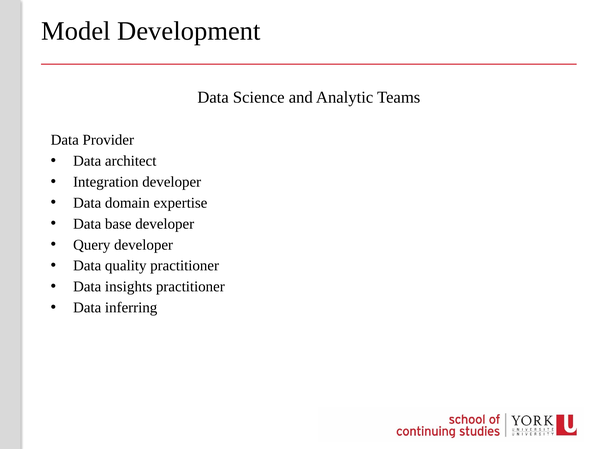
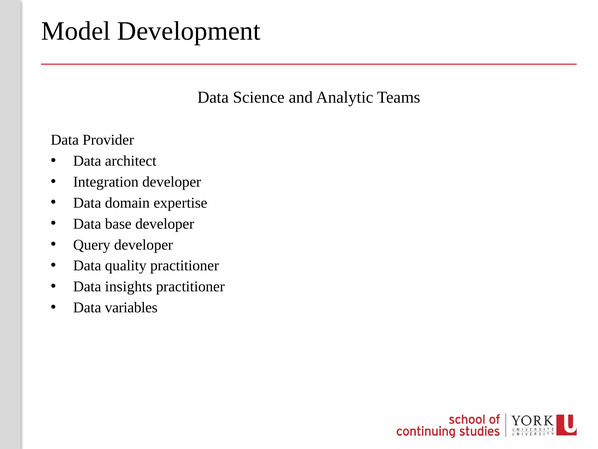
inferring: inferring -> variables
